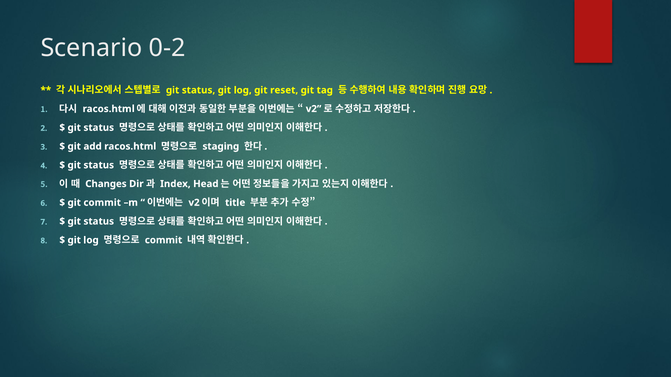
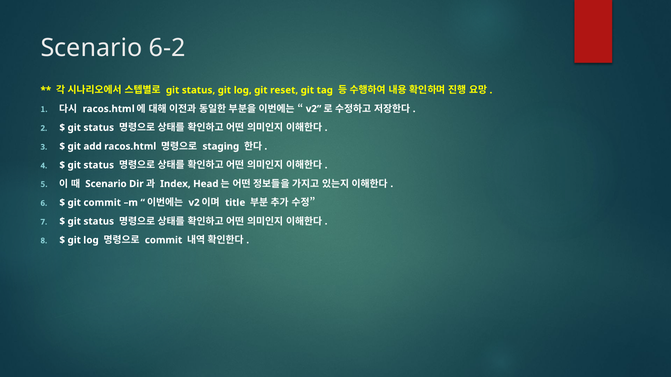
0-2: 0-2 -> 6-2
Changes at (106, 184): Changes -> Scenario
